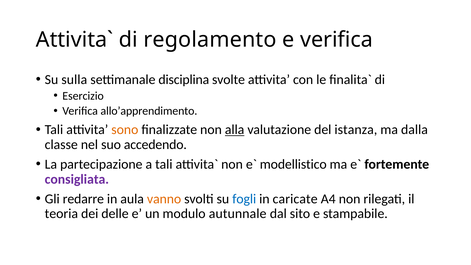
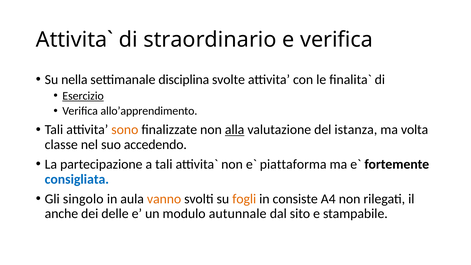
regolamento: regolamento -> straordinario
sulla: sulla -> nella
Esercizio underline: none -> present
dalla: dalla -> volta
modellistico: modellistico -> piattaforma
consigliata colour: purple -> blue
redarre: redarre -> singolo
fogli colour: blue -> orange
caricate: caricate -> consiste
teoria: teoria -> anche
